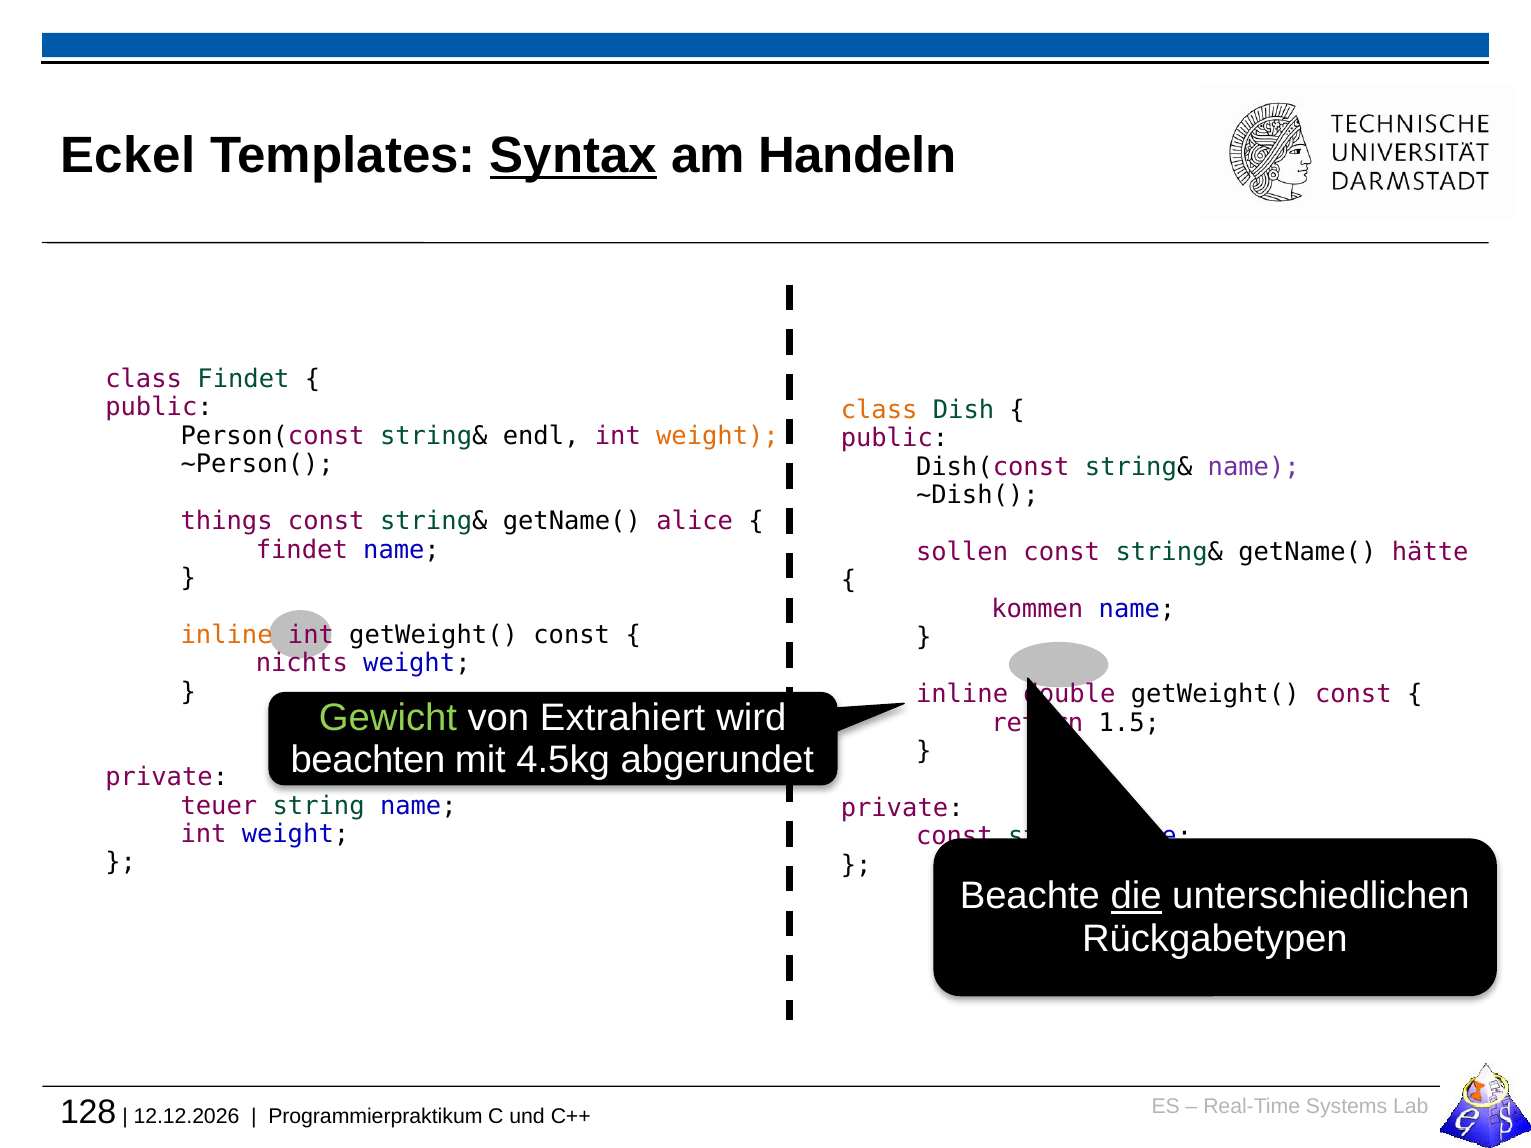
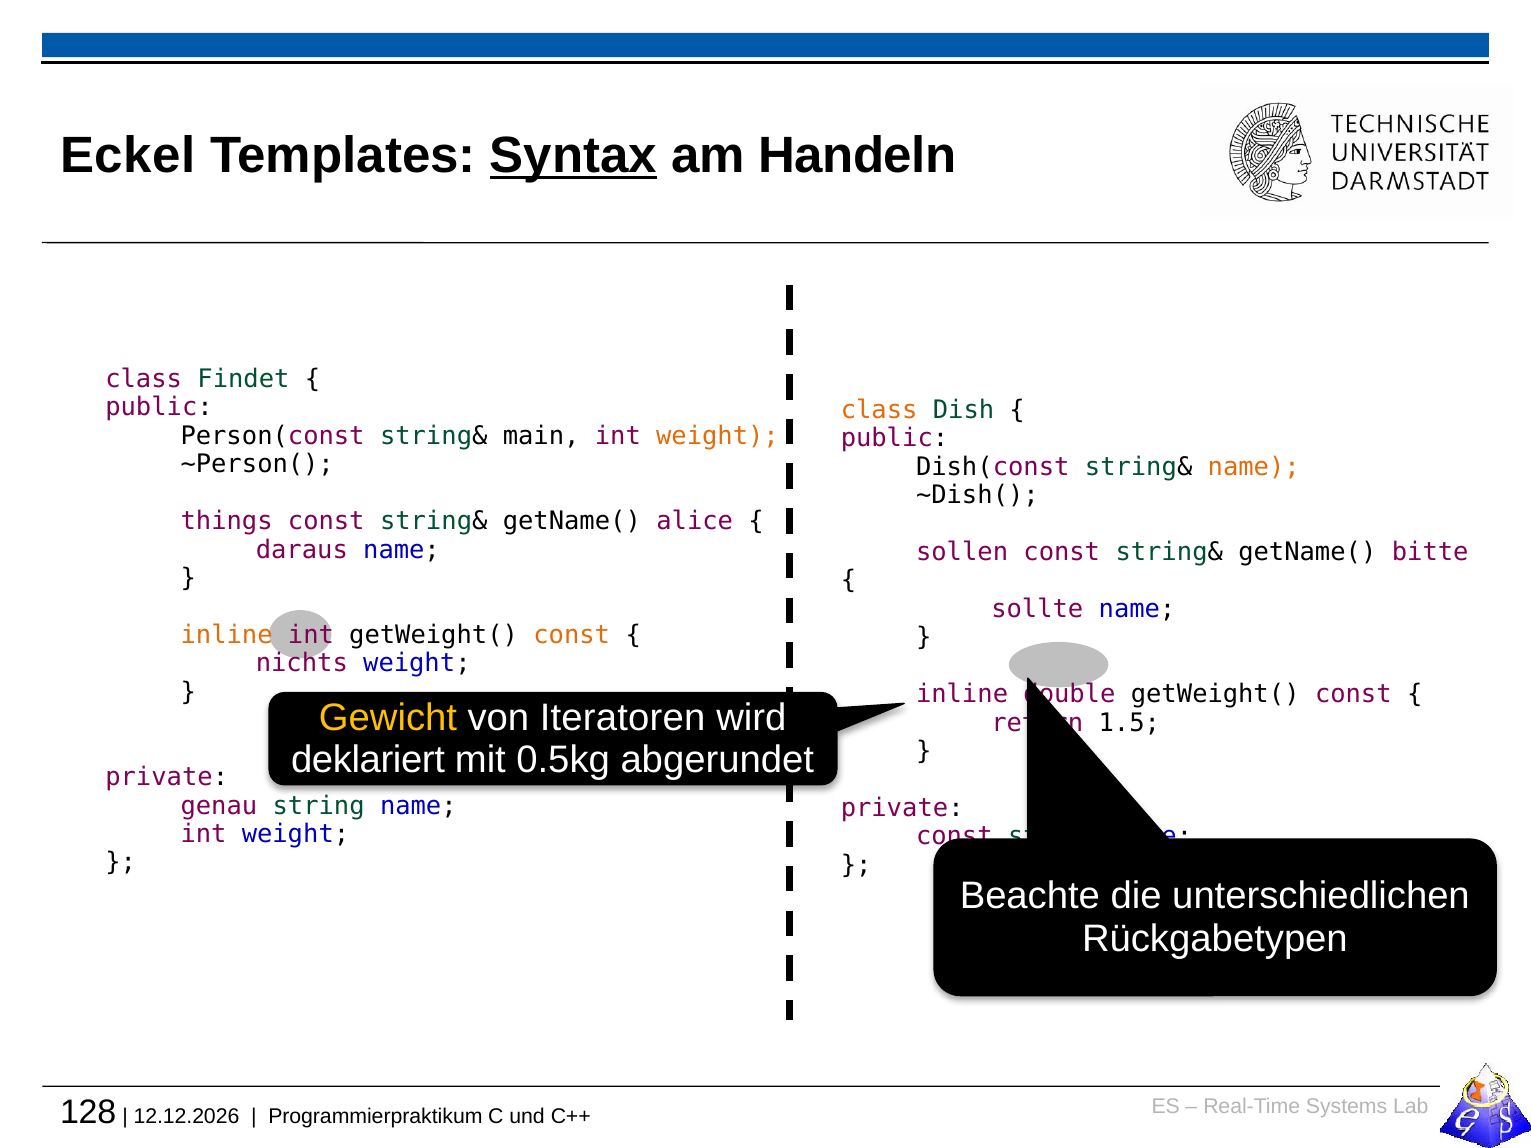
endl: endl -> main
name at (1254, 467) colour: purple -> orange
findet at (302, 550): findet -> daraus
hätte: hätte -> bitte
kommen: kommen -> sollte
const at (572, 635) colour: black -> orange
Gewicht colour: light green -> yellow
Extrahiert: Extrahiert -> Iteratoren
beachten: beachten -> deklariert
4.5kg: 4.5kg -> 0.5kg
teuer: teuer -> genau
die underline: present -> none
